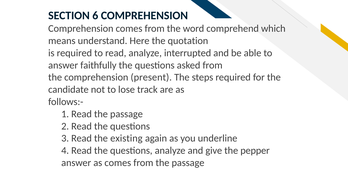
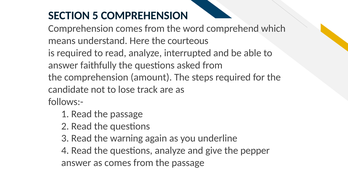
6: 6 -> 5
quotation: quotation -> courteous
present: present -> amount
existing: existing -> warning
